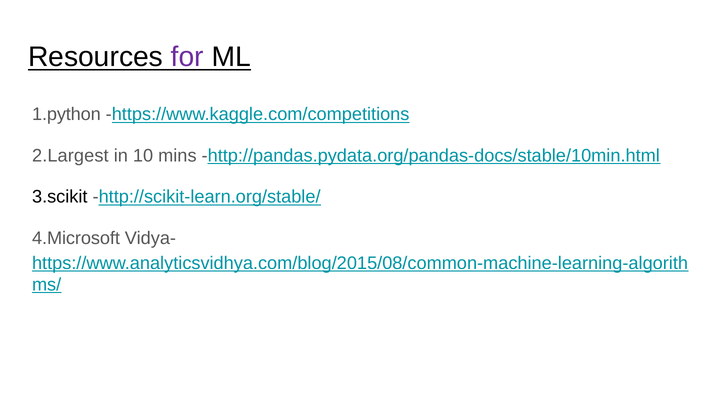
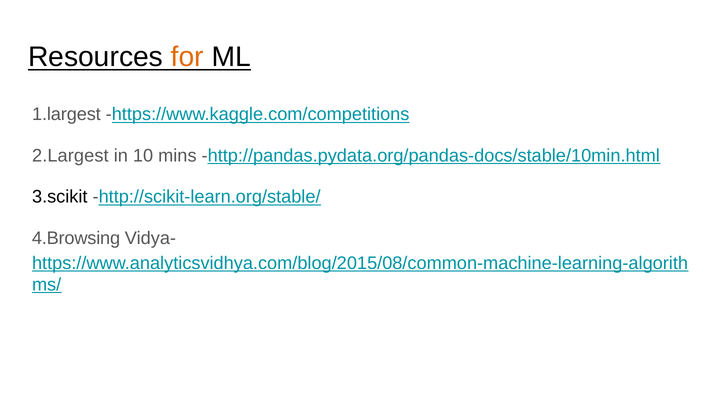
for colour: purple -> orange
1.python: 1.python -> 1.largest
4.Microsoft: 4.Microsoft -> 4.Browsing
